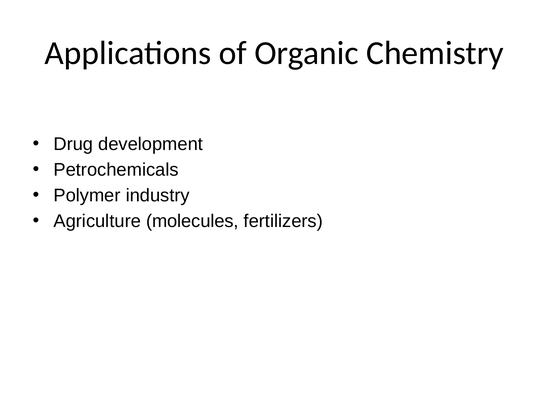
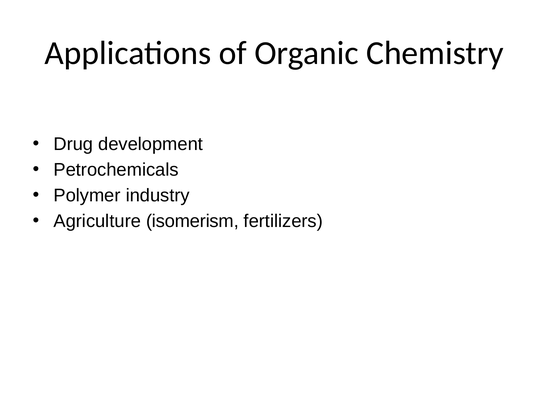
molecules: molecules -> isomerism
